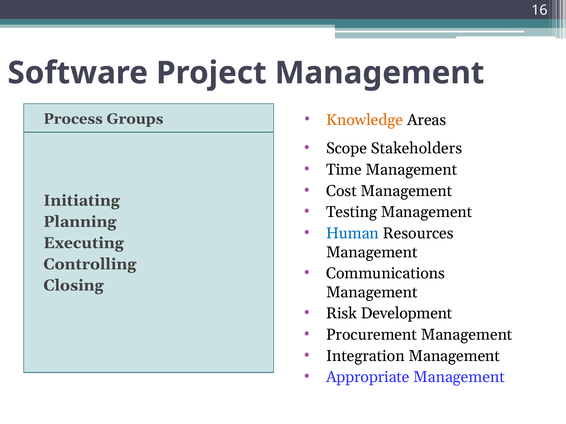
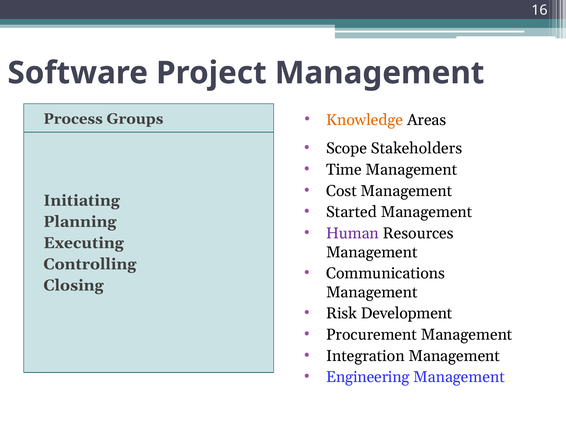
Testing: Testing -> Started
Human colour: blue -> purple
Appropriate: Appropriate -> Engineering
